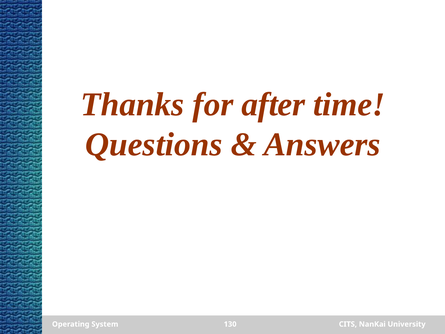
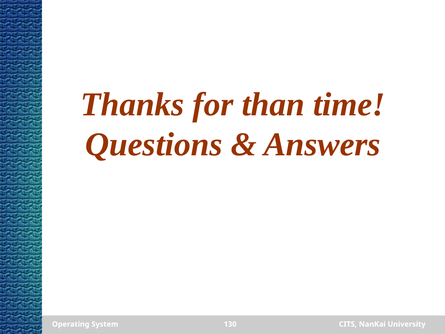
after: after -> than
